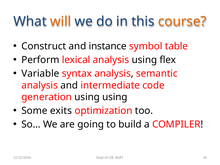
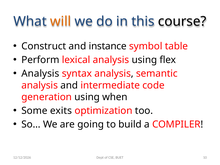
course colour: orange -> black
Variable at (40, 74): Variable -> Analysis
using using: using -> when
